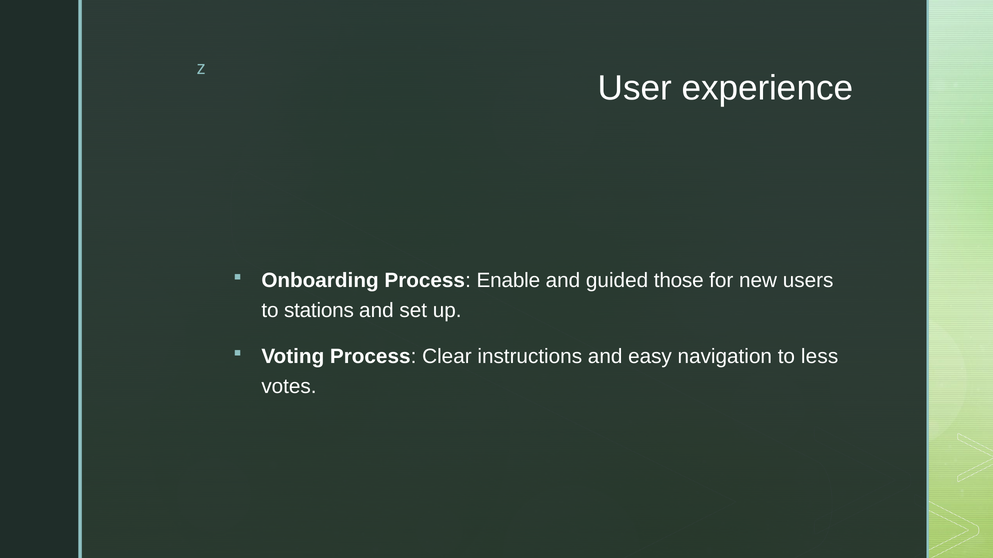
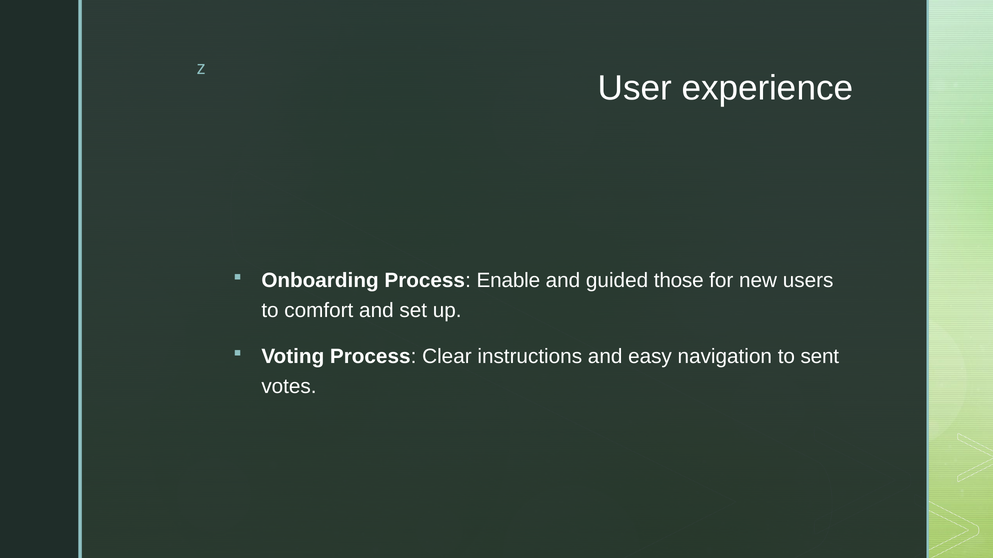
stations: stations -> comfort
less: less -> sent
